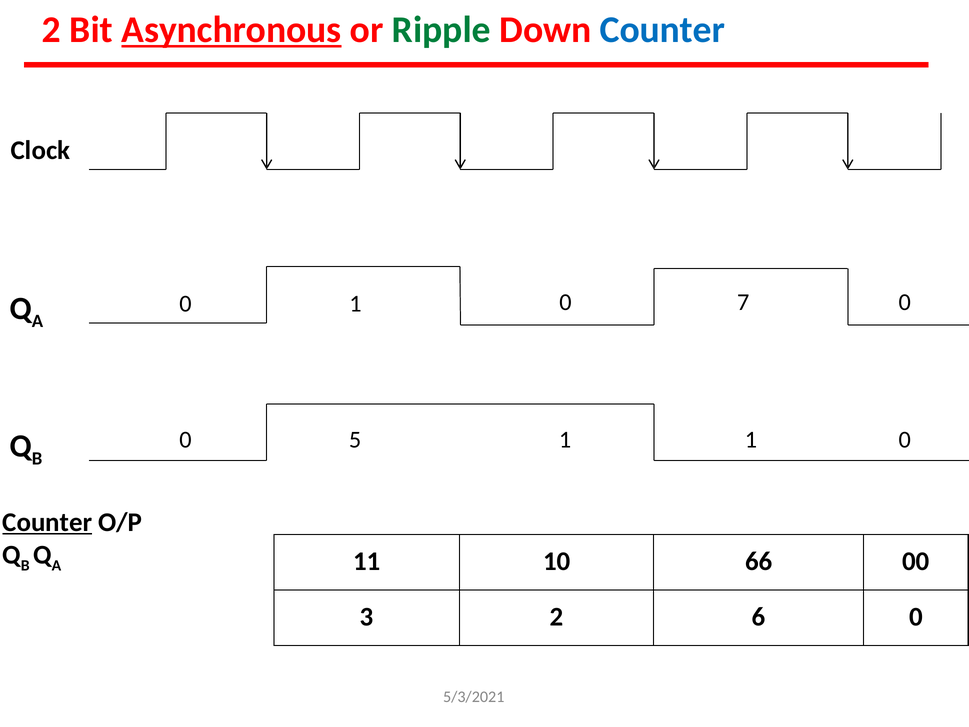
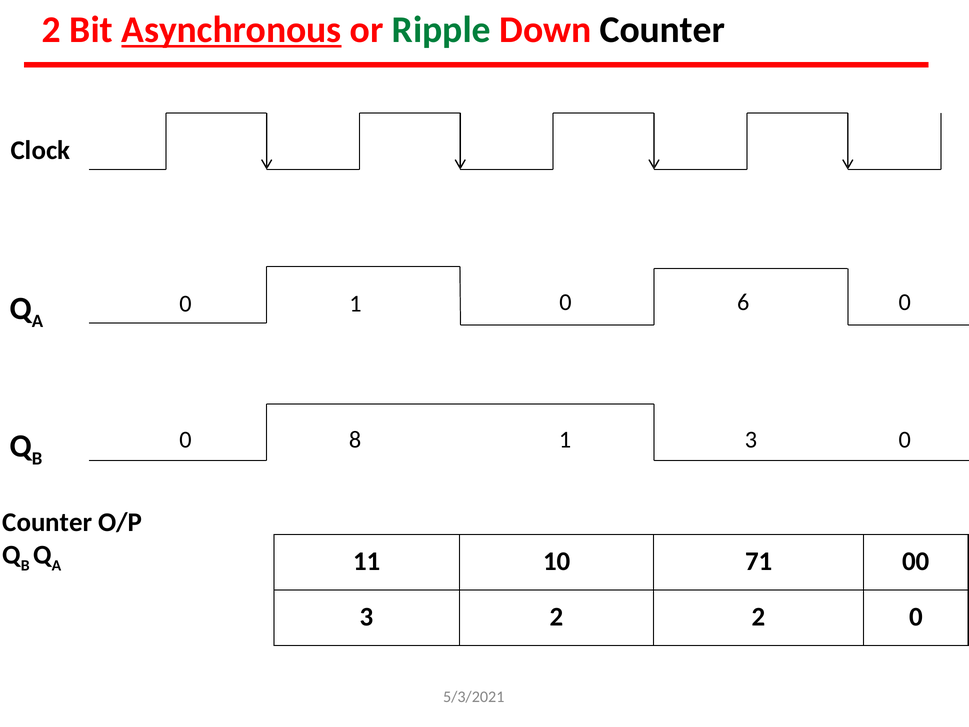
Counter at (663, 30) colour: blue -> black
7: 7 -> 6
5: 5 -> 8
1 1: 1 -> 3
Counter at (47, 522) underline: present -> none
66: 66 -> 71
2 6: 6 -> 2
